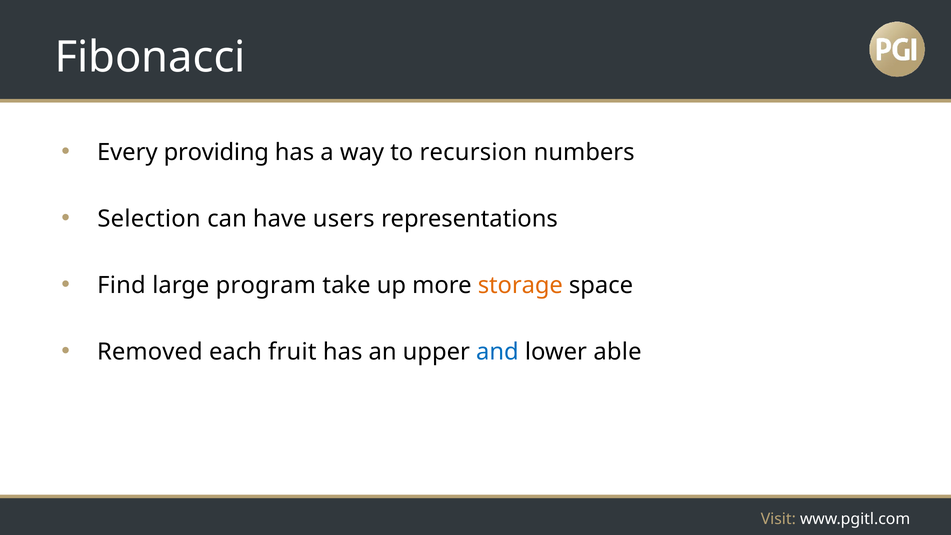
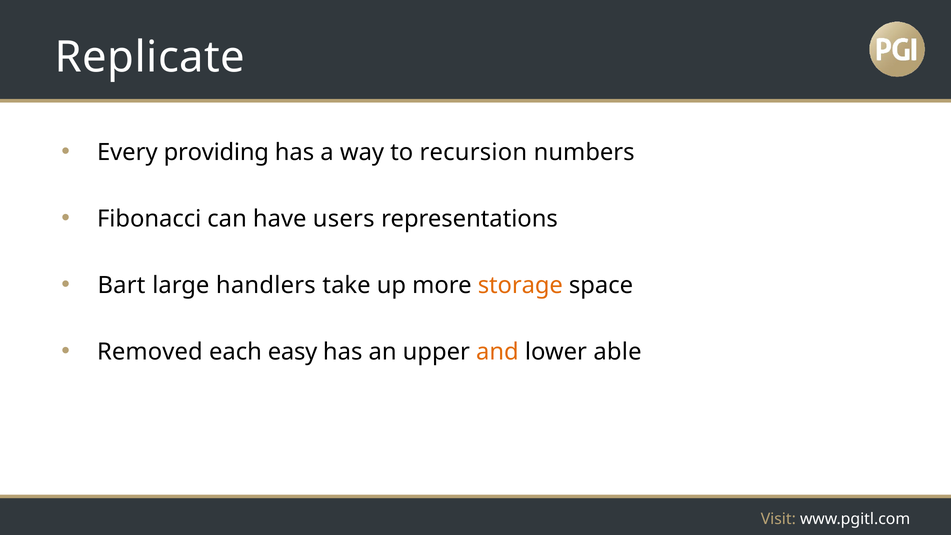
Fibonacci: Fibonacci -> Replicate
Selection: Selection -> Fibonacci
Find: Find -> Bart
program: program -> handlers
fruit: fruit -> easy
and colour: blue -> orange
